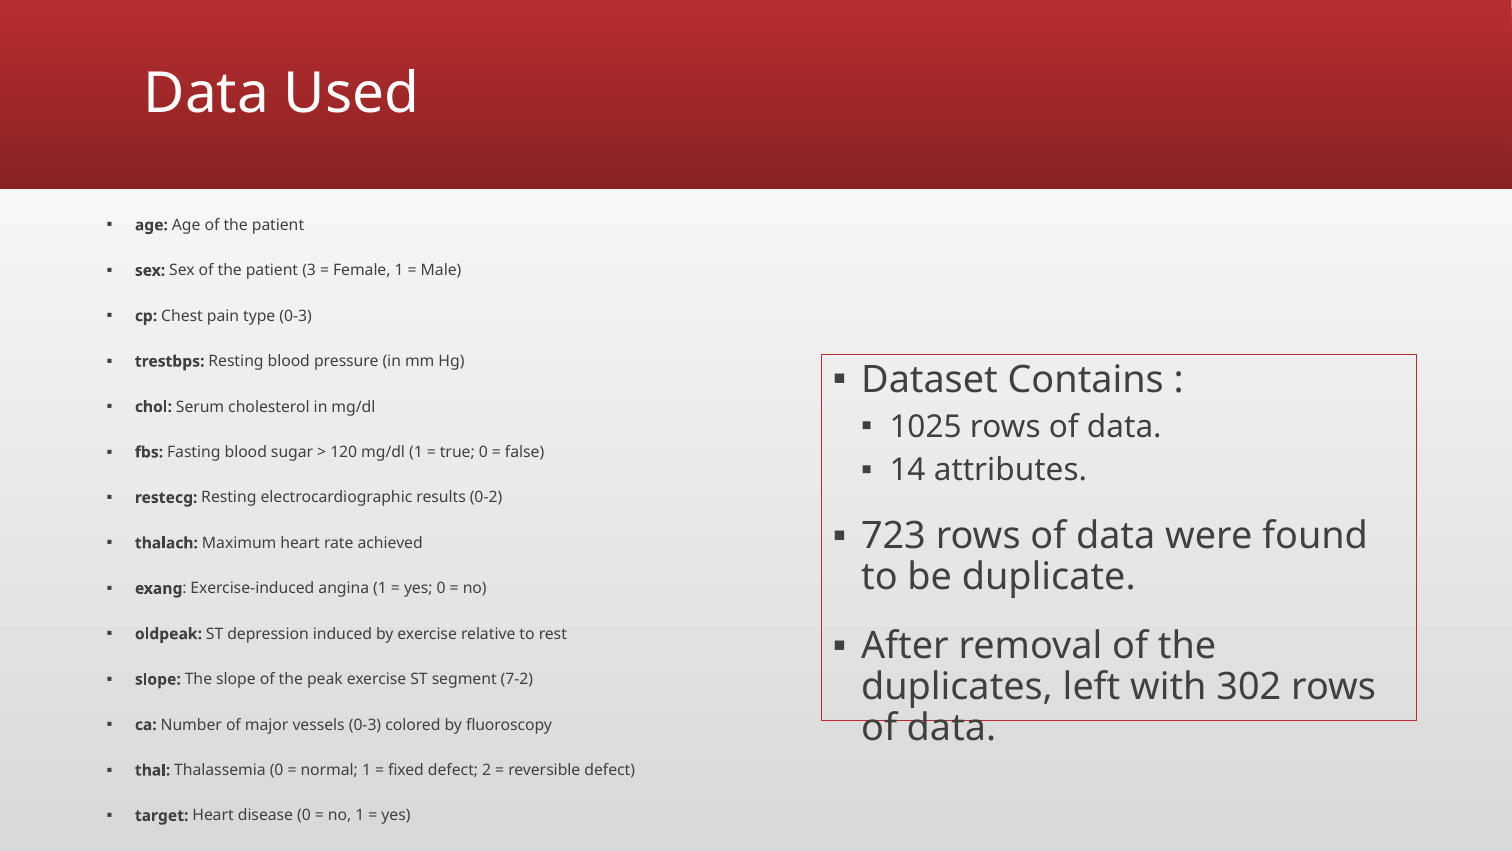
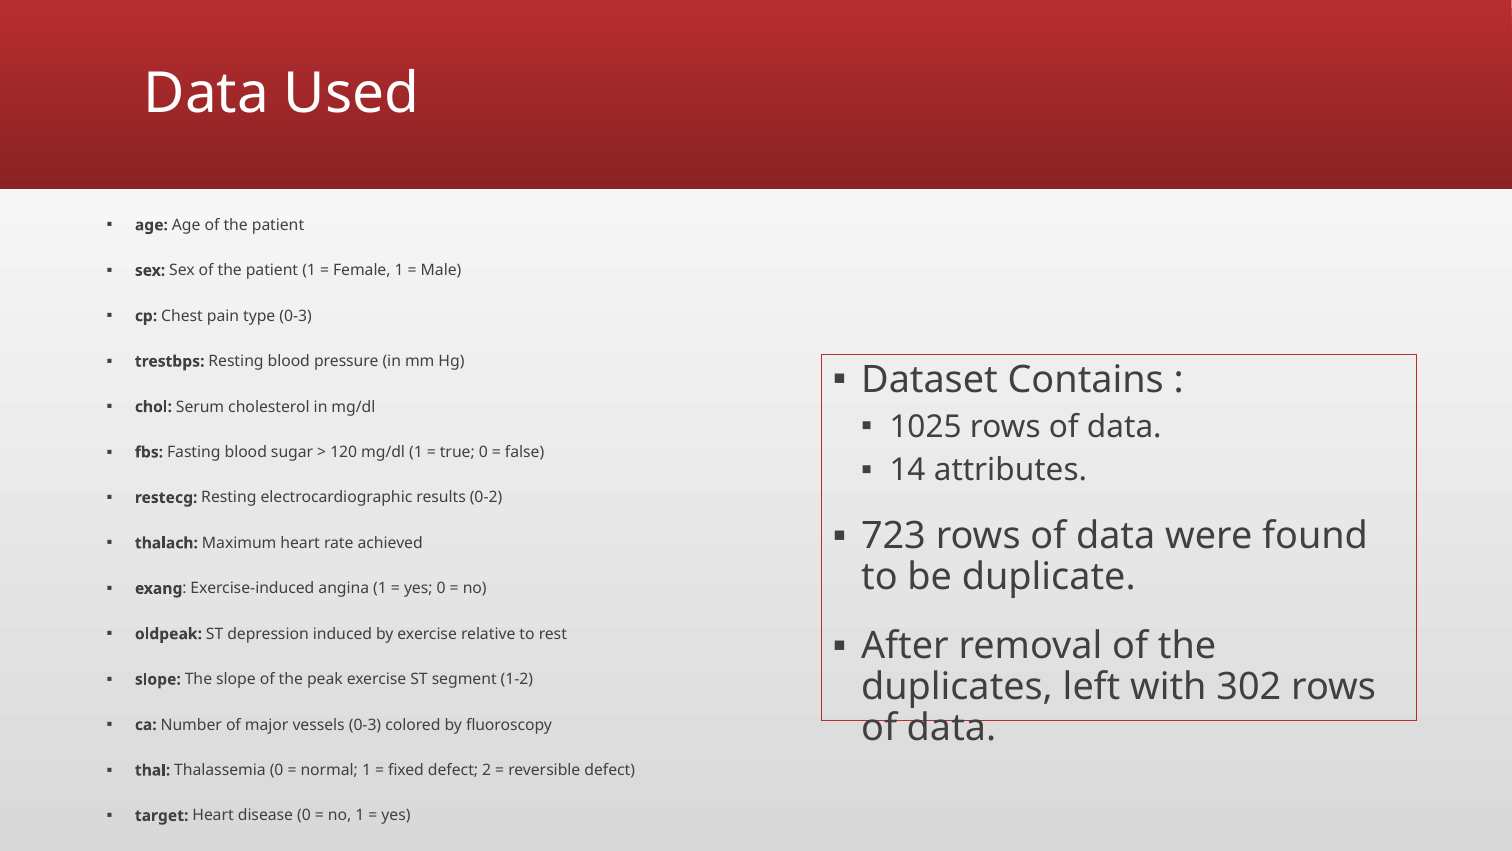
patient 3: 3 -> 1
7-2: 7-2 -> 1-2
